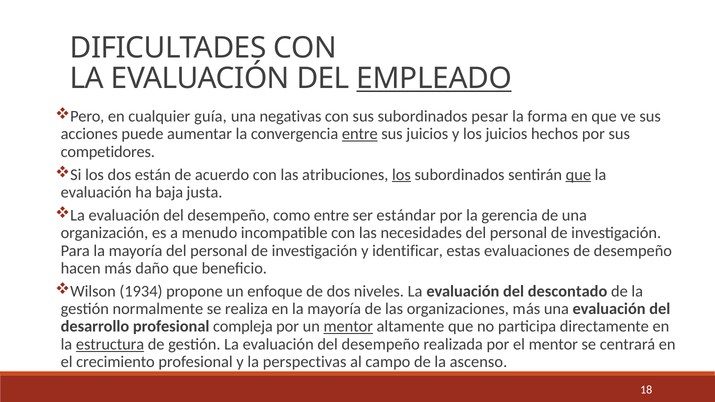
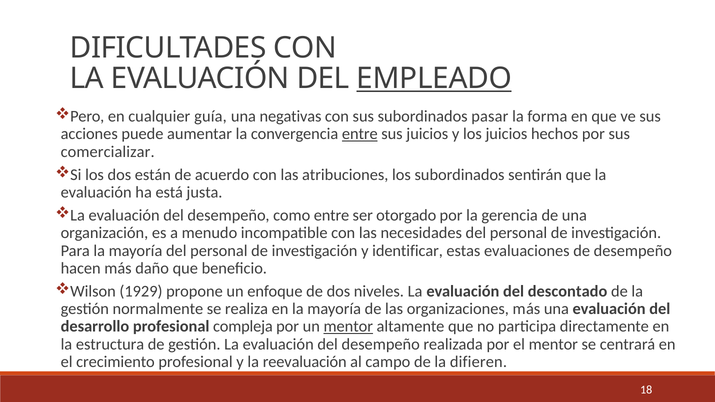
pesar: pesar -> pasar
competidores: competidores -> comercializar
los at (401, 175) underline: present -> none
que at (578, 175) underline: present -> none
baja: baja -> está
estándar: estándar -> otorgado
1934: 1934 -> 1929
estructura underline: present -> none
perspectivas: perspectivas -> reevaluación
ascenso: ascenso -> difieren
